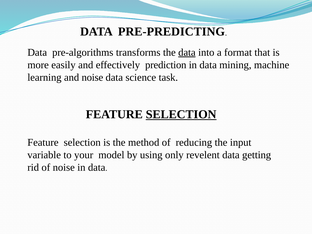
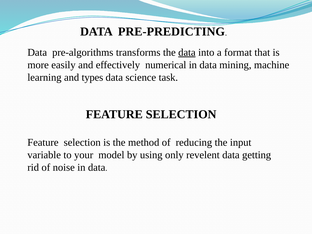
prediction: prediction -> numerical
and noise: noise -> types
SELECTION at (181, 114) underline: present -> none
